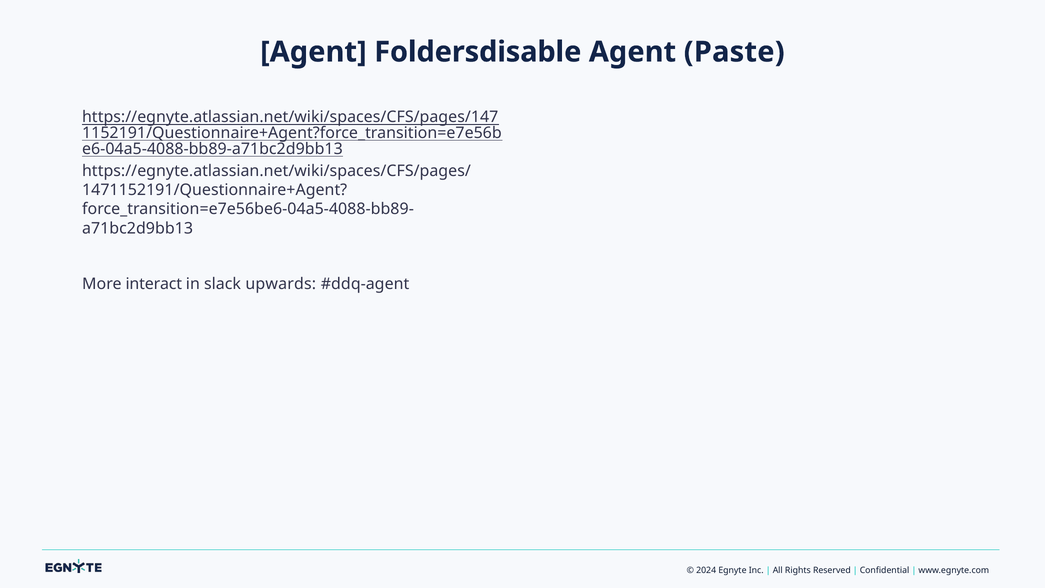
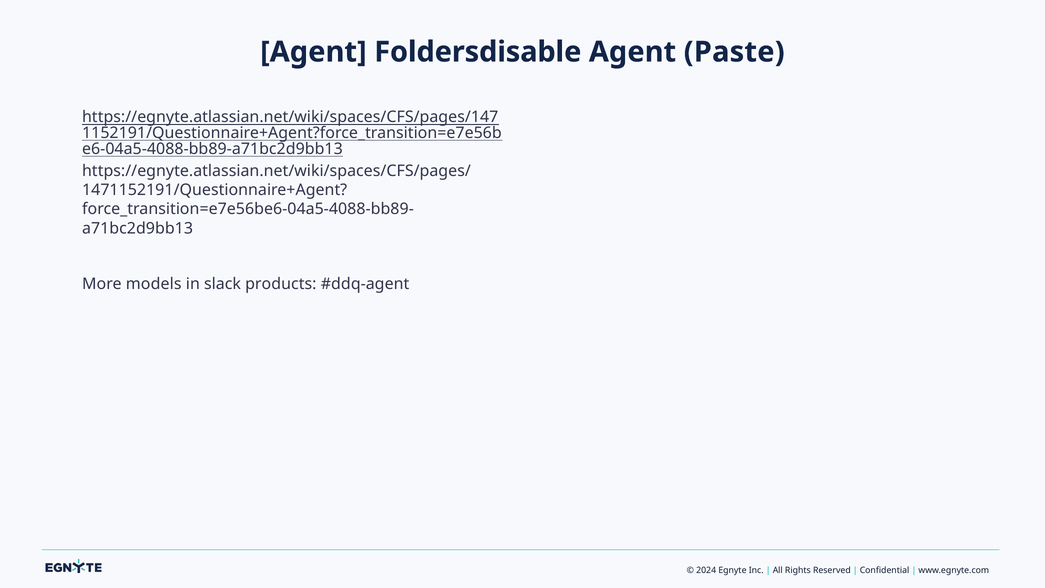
interact: interact -> models
upwards: upwards -> products
